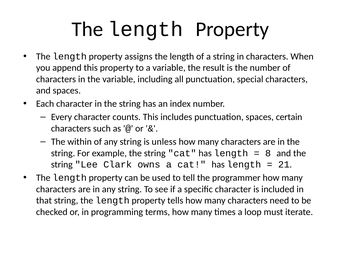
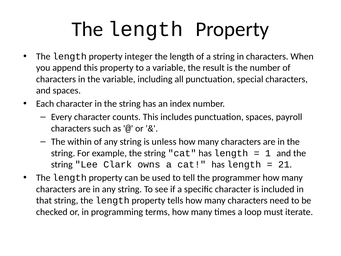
assigns: assigns -> integer
certain: certain -> payroll
8: 8 -> 1
